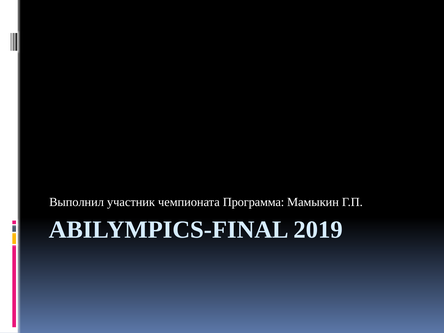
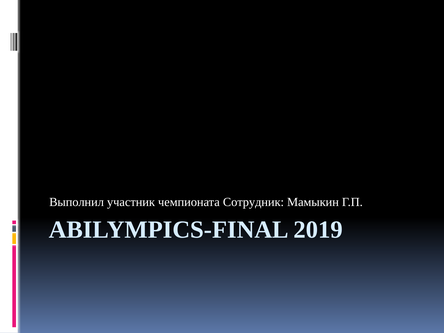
Программа: Программа -> Сотрудник
